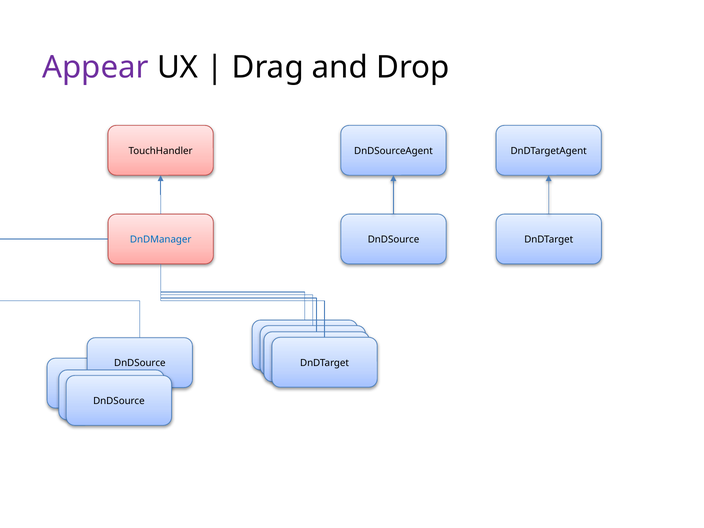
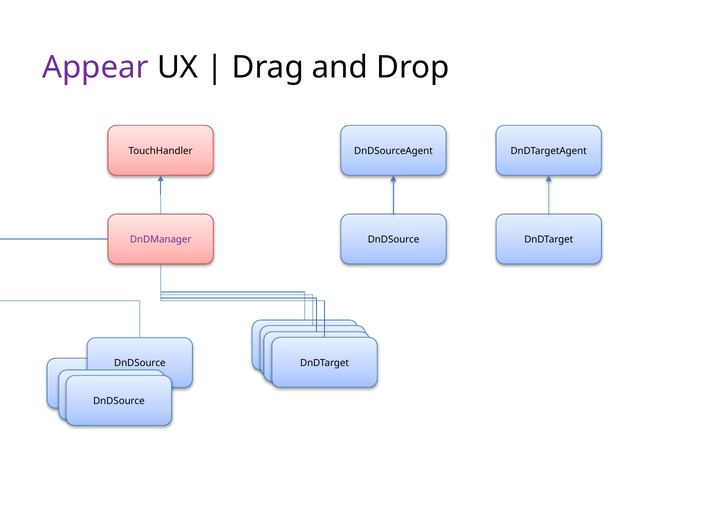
DnDManager colour: blue -> purple
